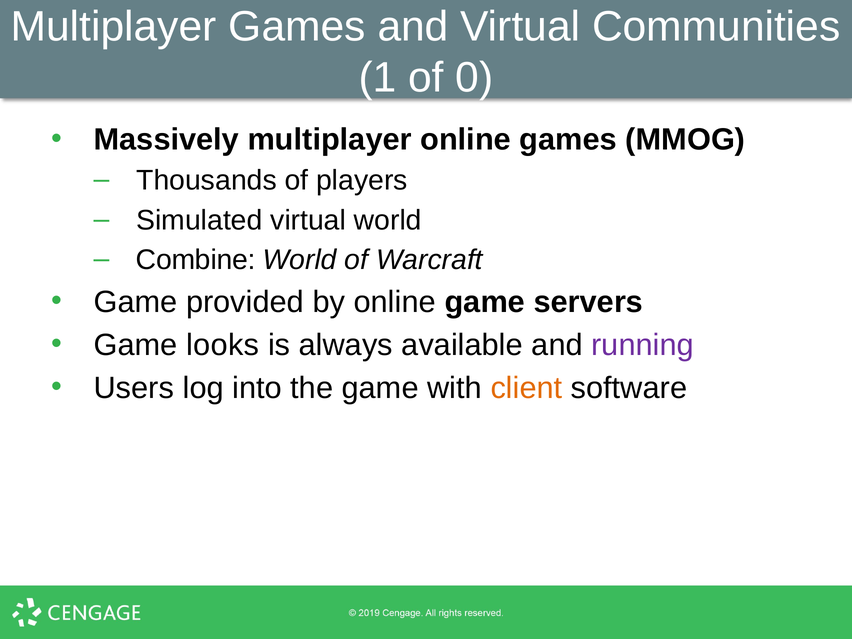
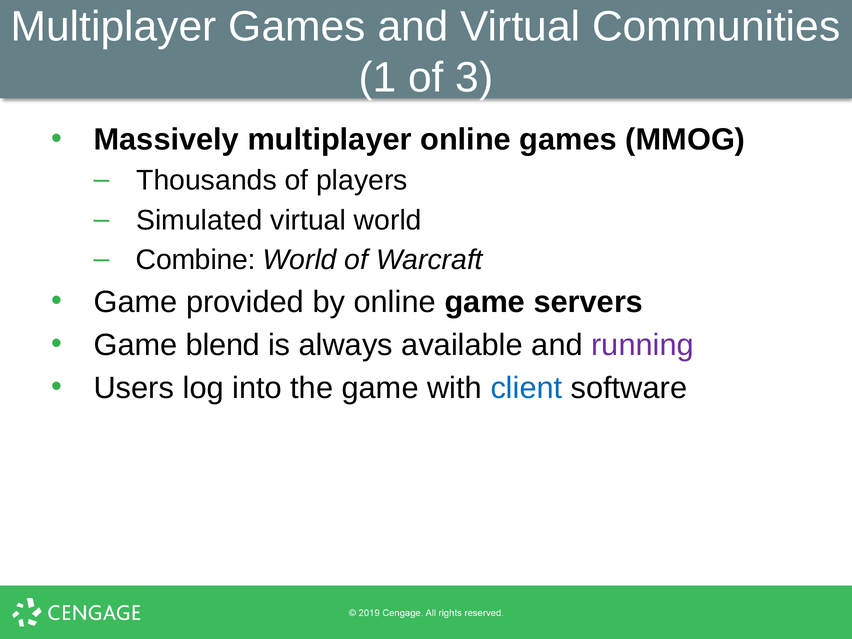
0: 0 -> 3
looks: looks -> blend
client colour: orange -> blue
